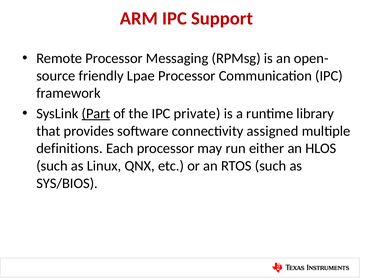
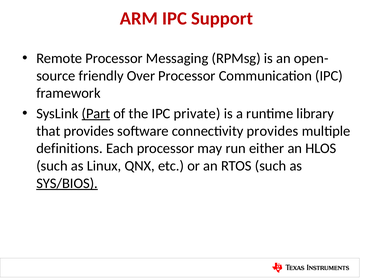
Lpae: Lpae -> Over
connectivity assigned: assigned -> provides
SYS/BIOS underline: none -> present
